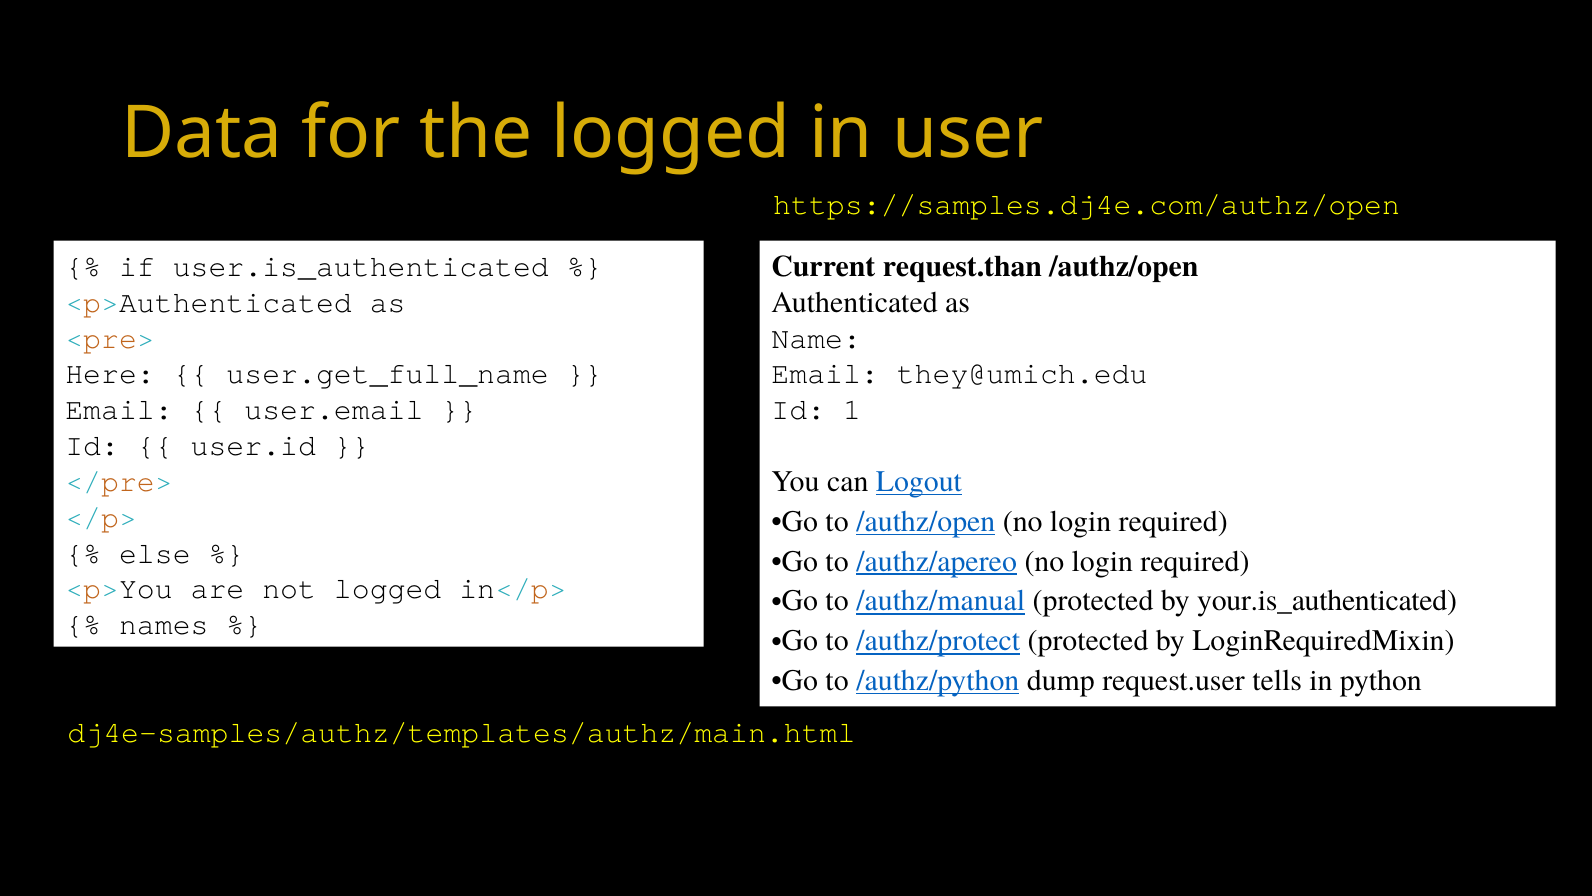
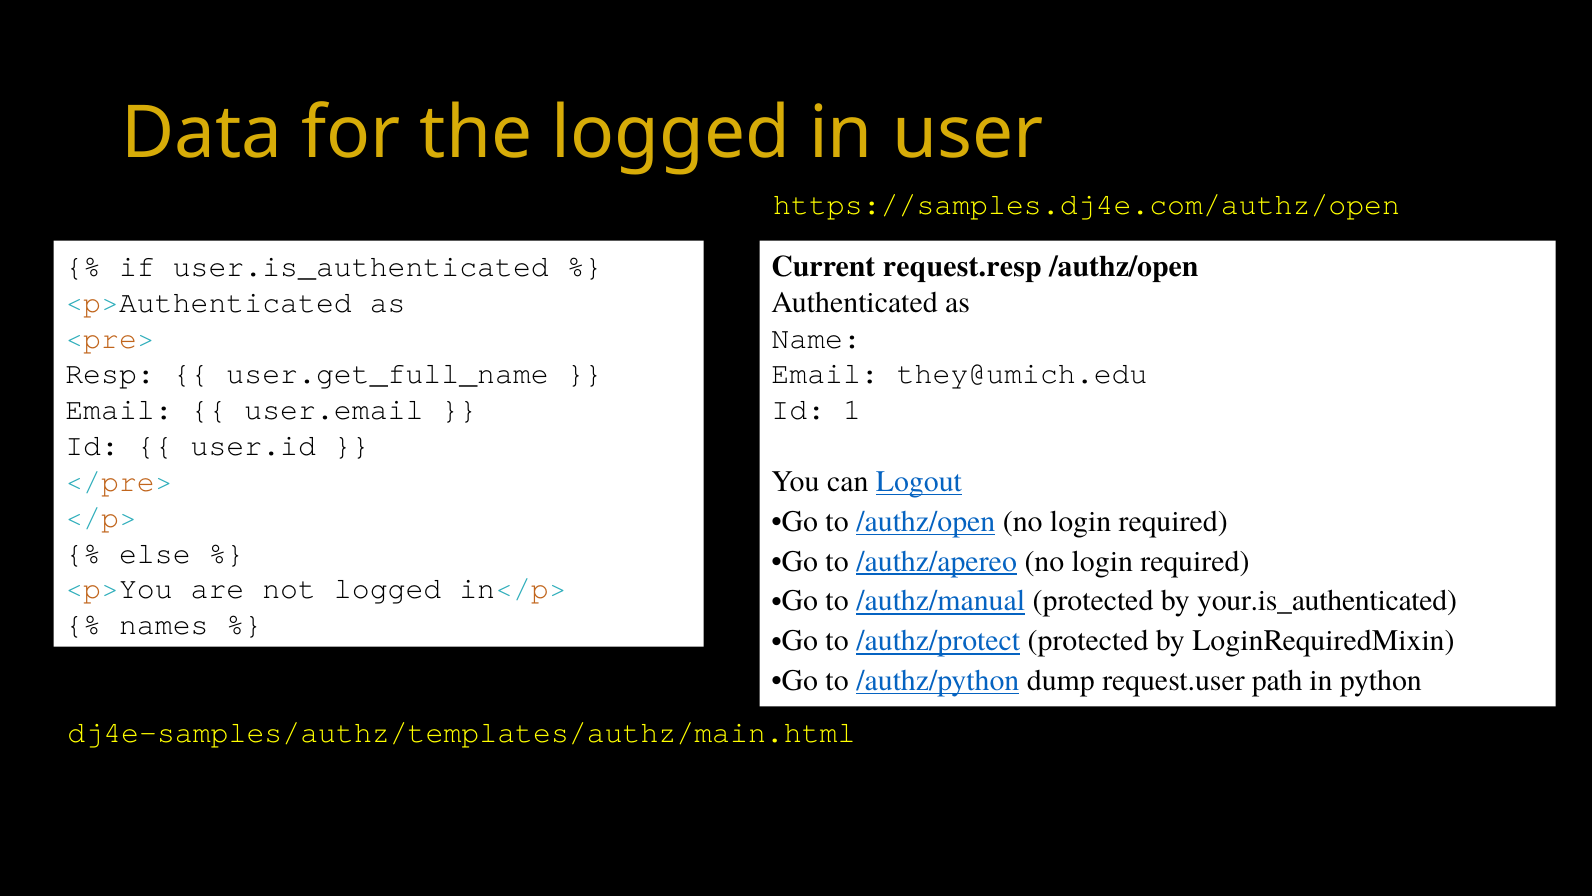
request.than: request.than -> request.resp
Here: Here -> Resp
tells: tells -> path
